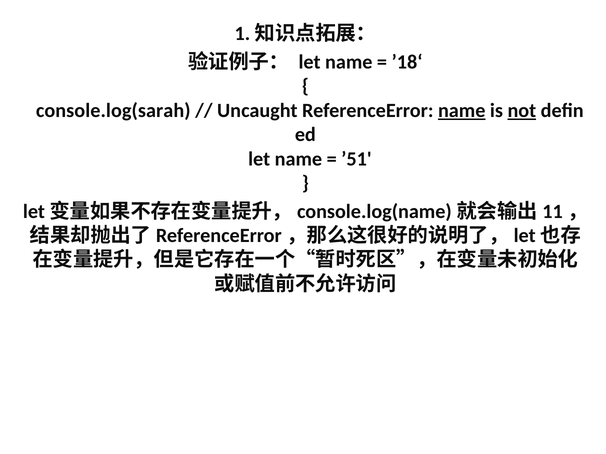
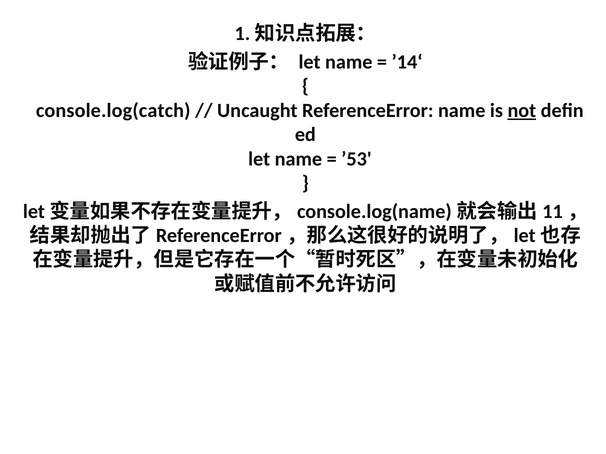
’18‘: ’18‘ -> ’14‘
console.log(sarah: console.log(sarah -> console.log(catch
name at (462, 111) underline: present -> none
’51: ’51 -> ’53
